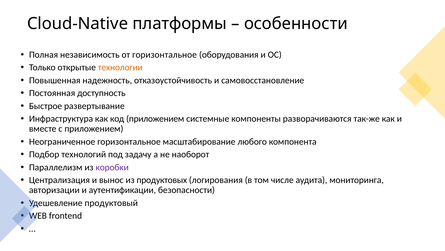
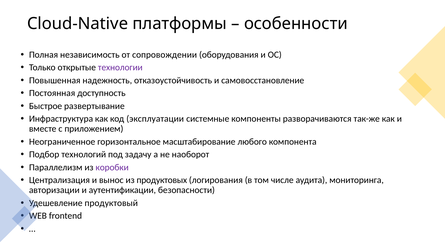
от горизонтальное: горизонтальное -> сопровождении
технологии colour: orange -> purple
код приложением: приложением -> эксплуатации
